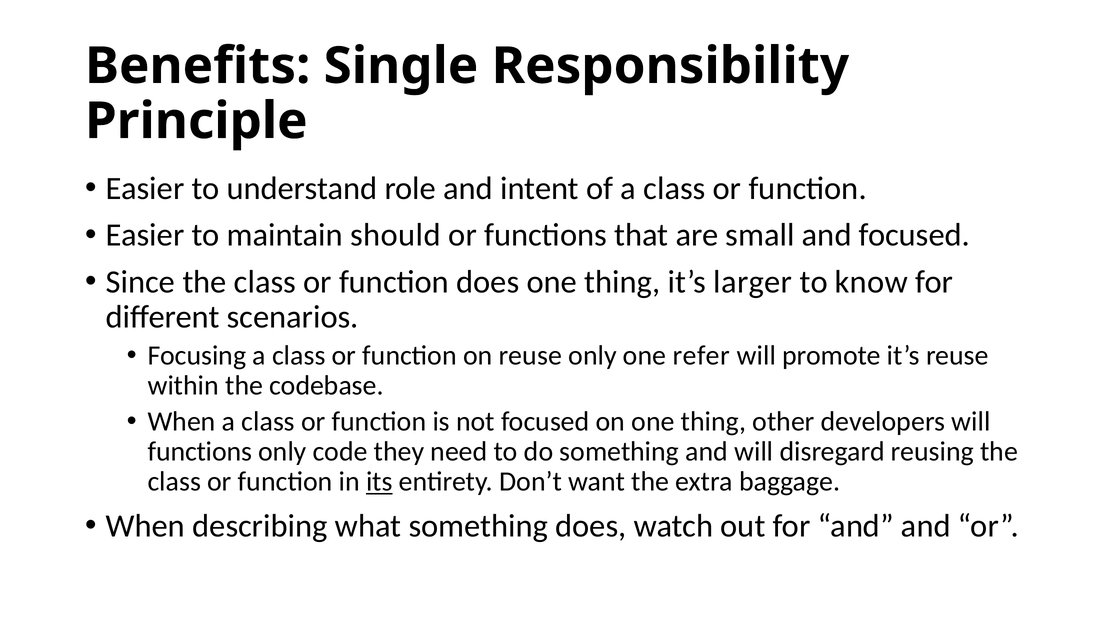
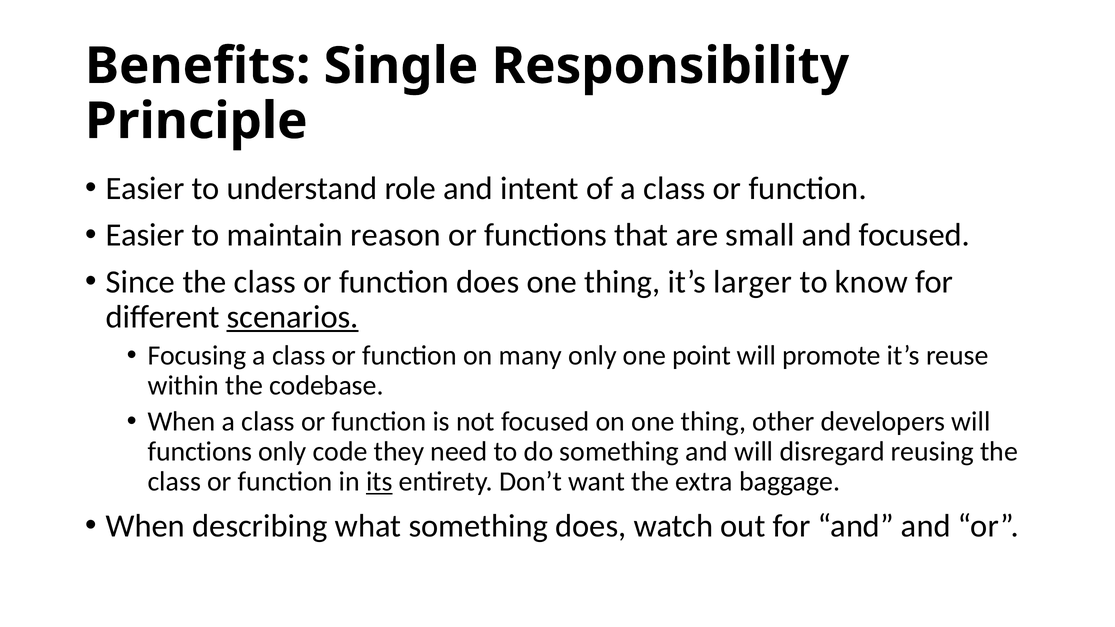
should: should -> reason
scenarios underline: none -> present
on reuse: reuse -> many
refer: refer -> point
